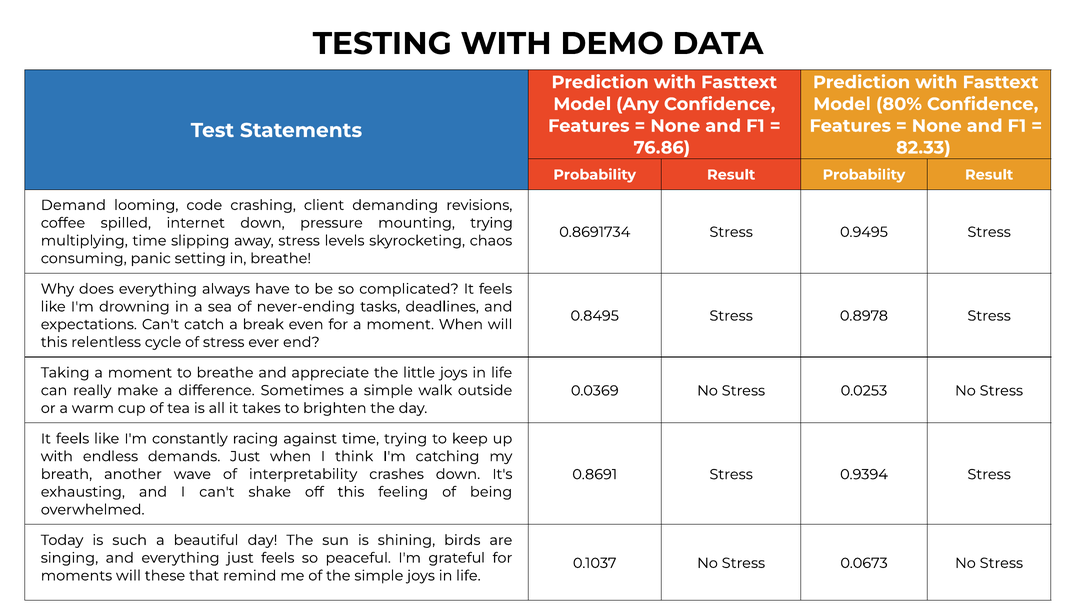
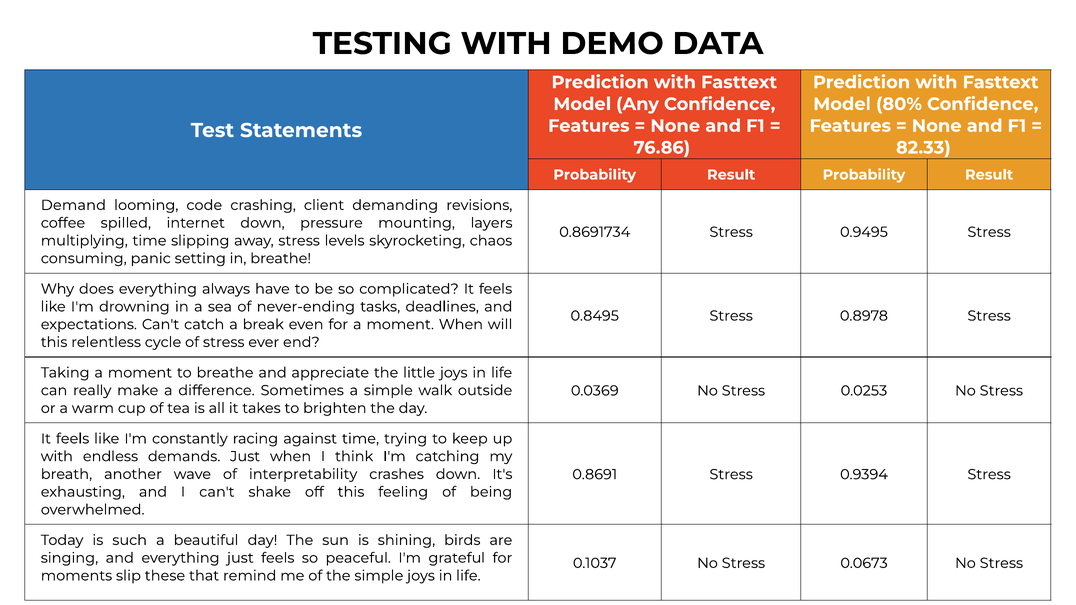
mounting trying: trying -> layers
moments will: will -> slip
